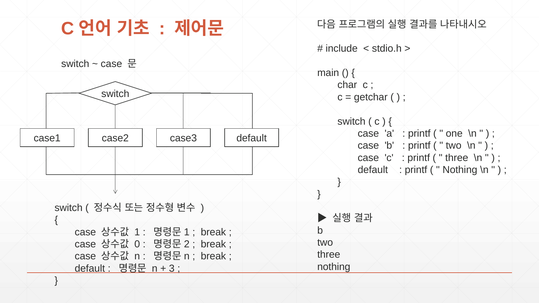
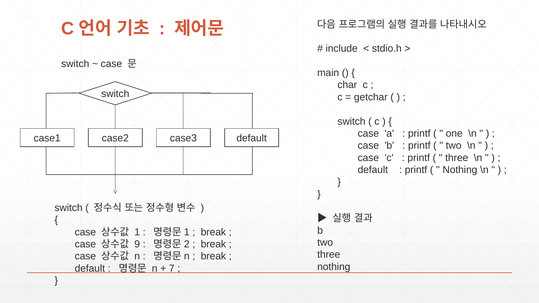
0: 0 -> 9
3: 3 -> 7
